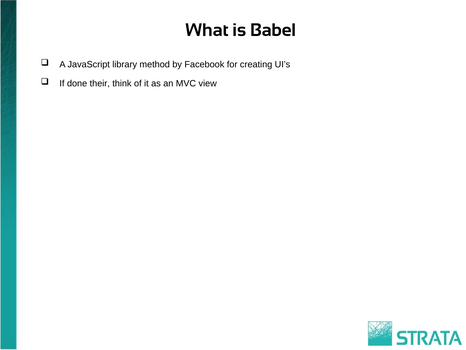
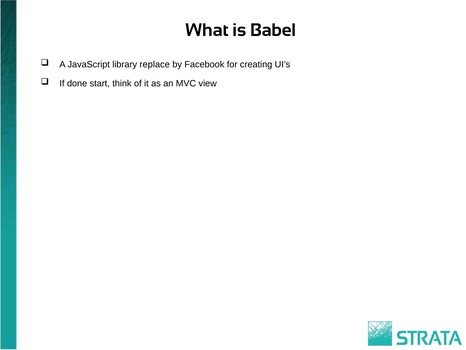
method: method -> replace
their: their -> start
